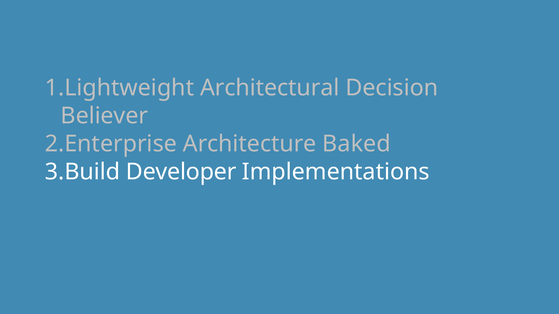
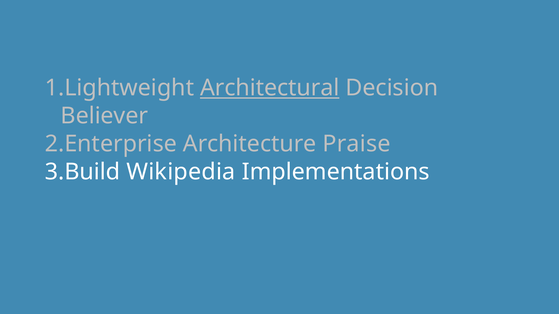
Architectural underline: none -> present
Baked: Baked -> Praise
Developer: Developer -> Wikipedia
